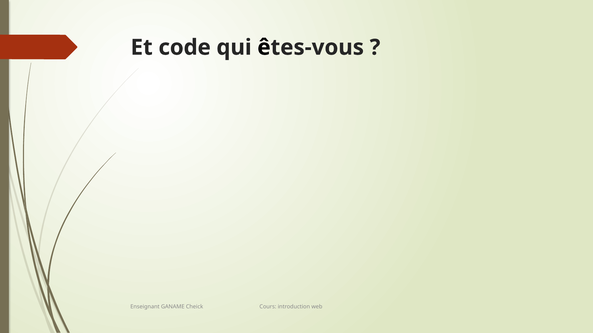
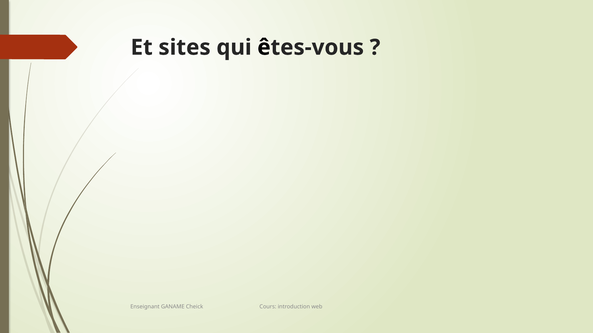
code: code -> sites
